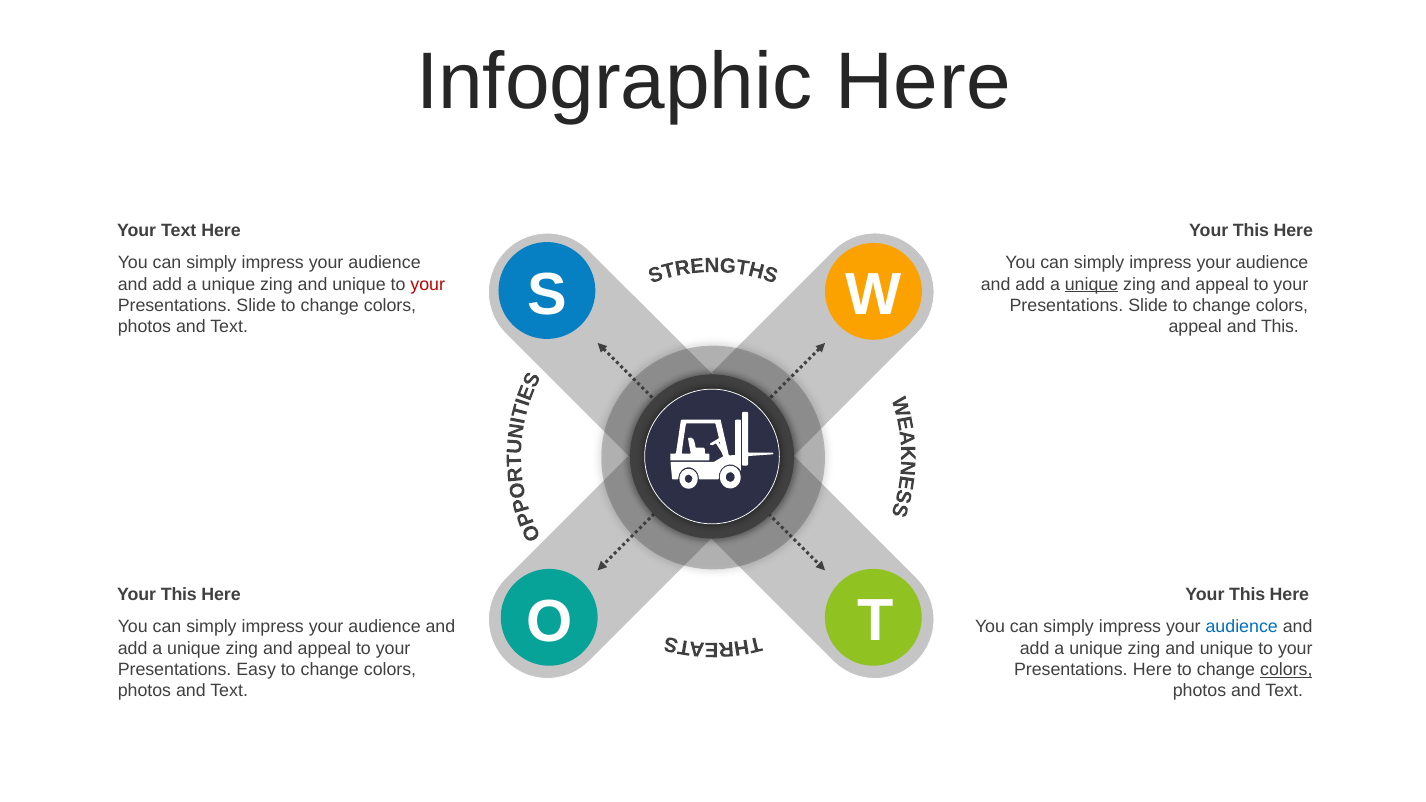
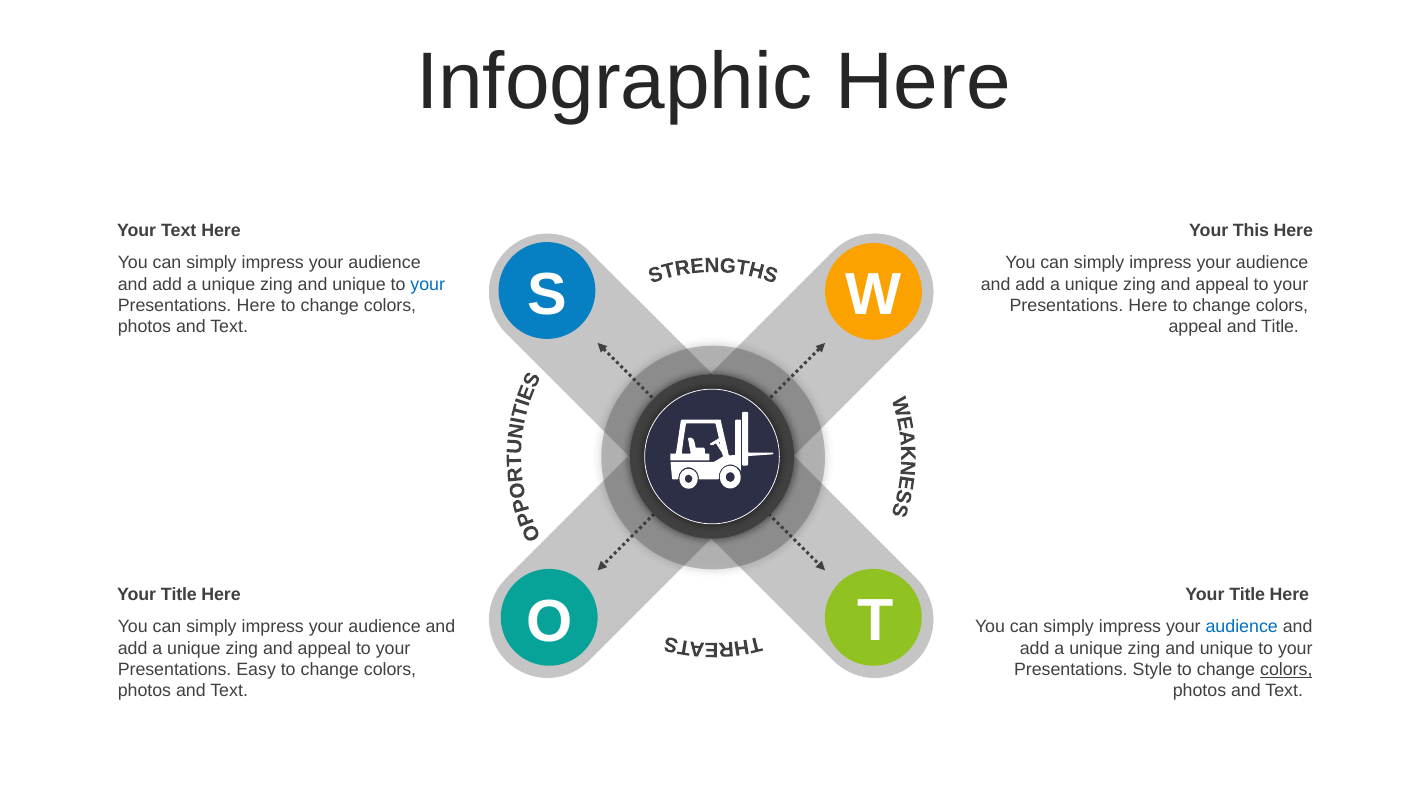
your at (428, 284) colour: red -> blue
unique at (1092, 284) underline: present -> none
Slide at (256, 306): Slide -> Here
Slide at (1148, 306): Slide -> Here
and This: This -> Title
This at (179, 595): This -> Title
This at (1247, 595): This -> Title
Presentations Here: Here -> Style
